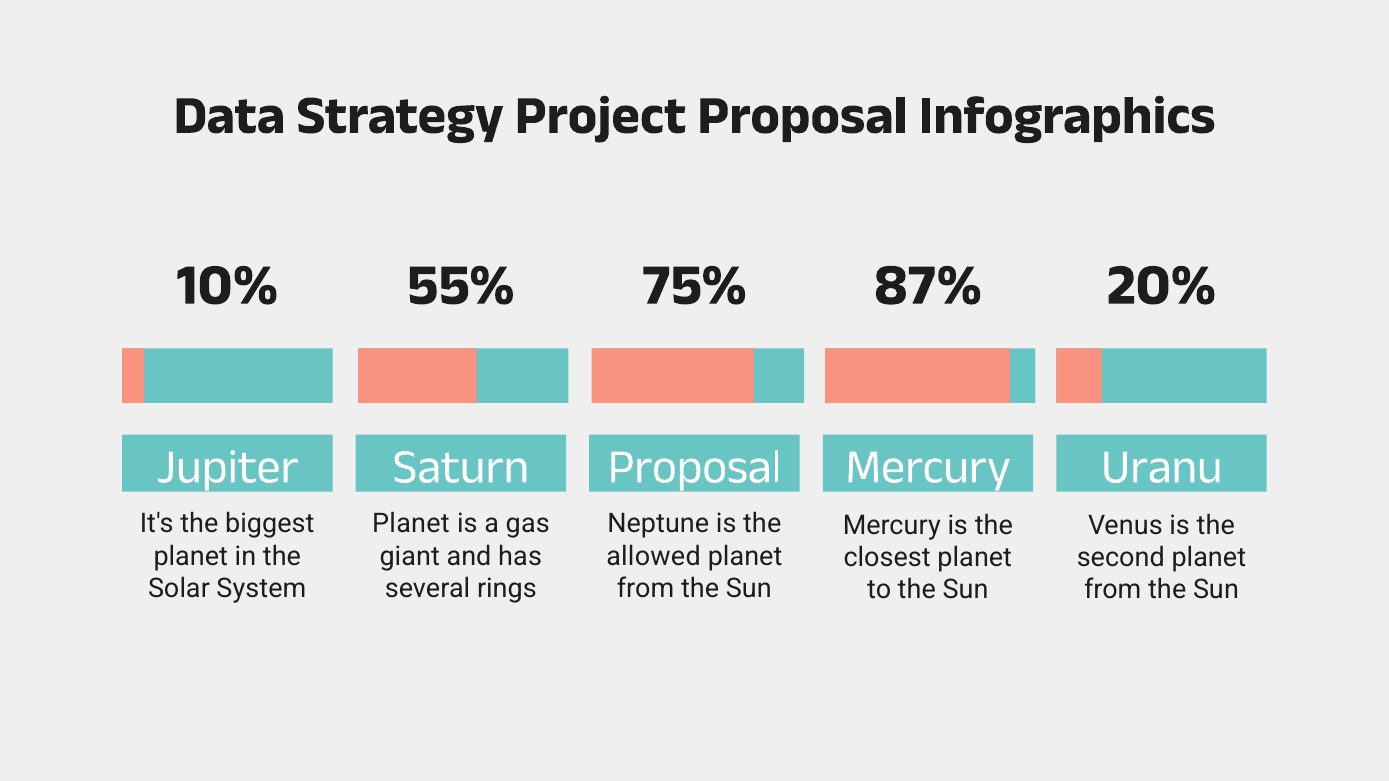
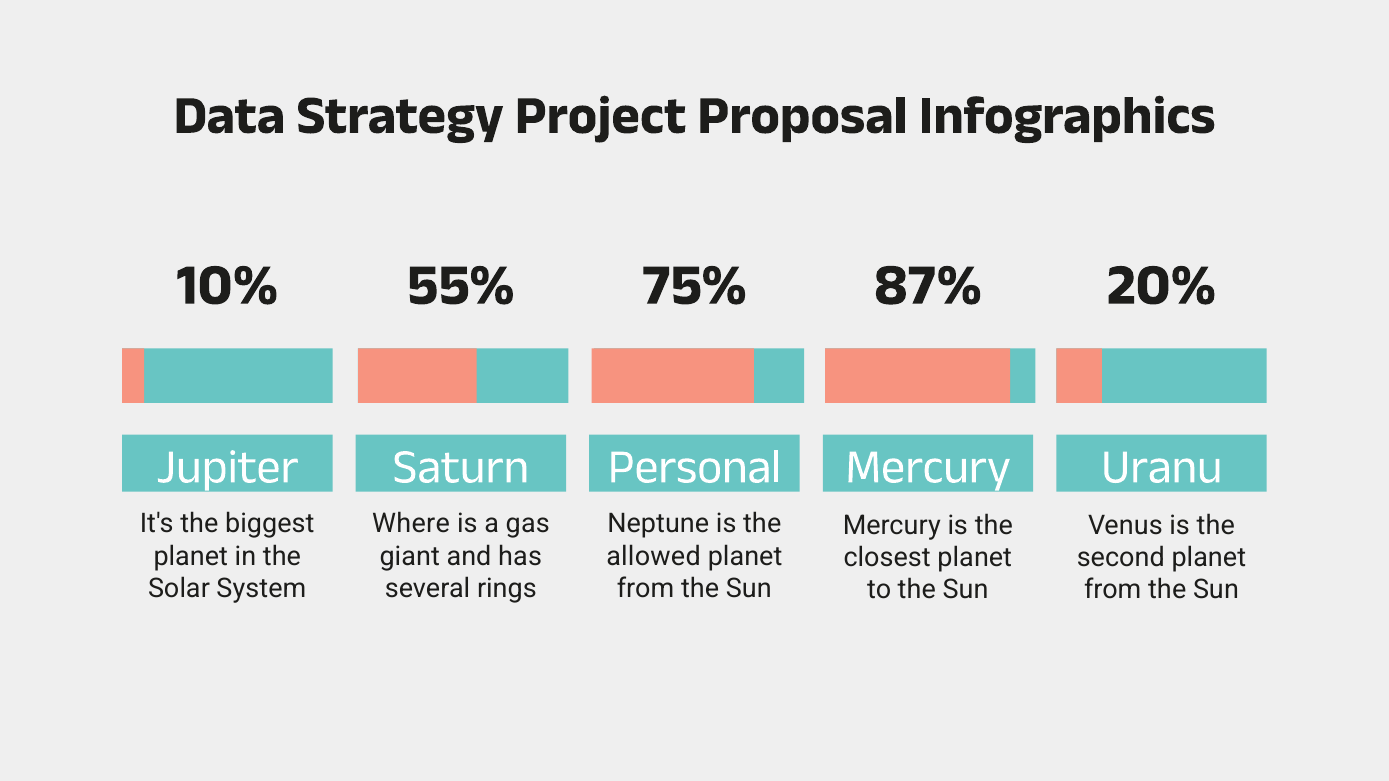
Proposal at (695, 467): Proposal -> Personal
Planet at (411, 524): Planet -> Where
